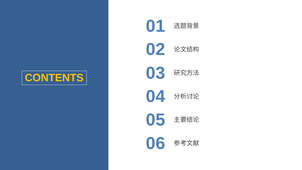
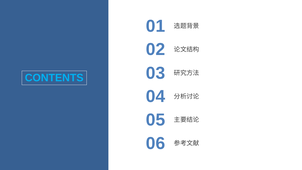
CONTENTS colour: yellow -> light blue
